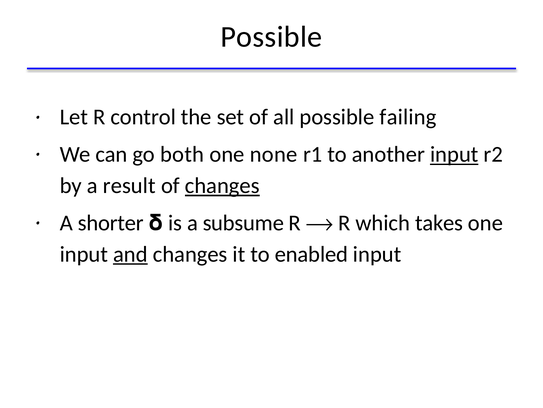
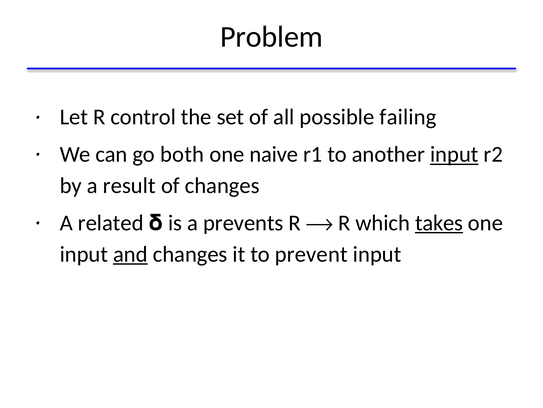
Possible at (271, 37): Possible -> Problem
none: none -> naive
changes at (222, 185) underline: present -> none
shorter: shorter -> related
subsume: subsume -> prevents
takes underline: none -> present
enabled: enabled -> prevent
